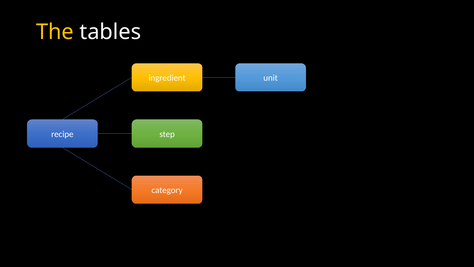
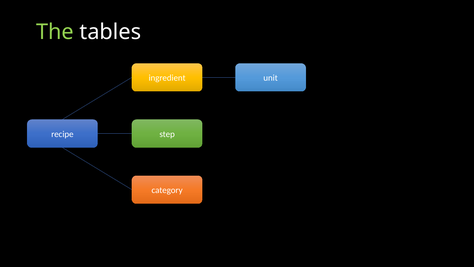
The colour: yellow -> light green
